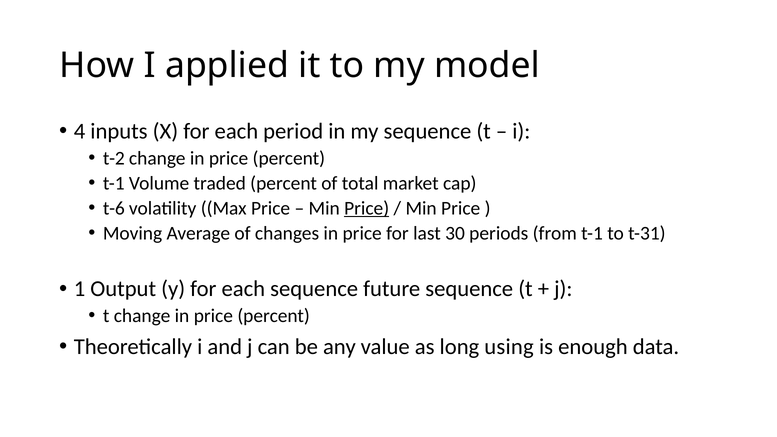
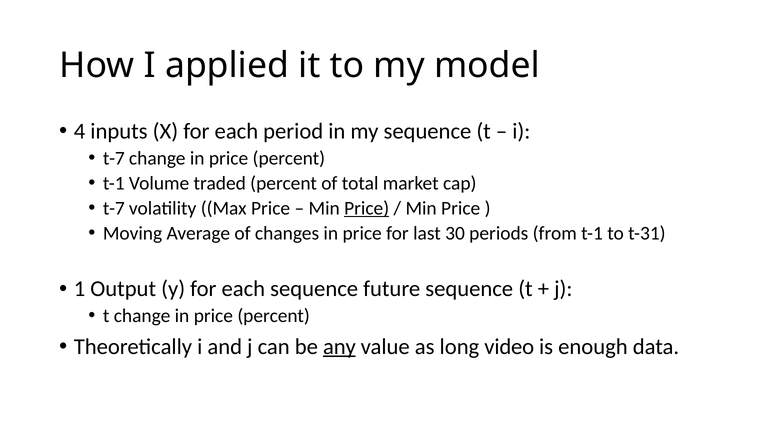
t-2 at (114, 158): t-2 -> t-7
t-6 at (114, 208): t-6 -> t-7
any underline: none -> present
using: using -> video
